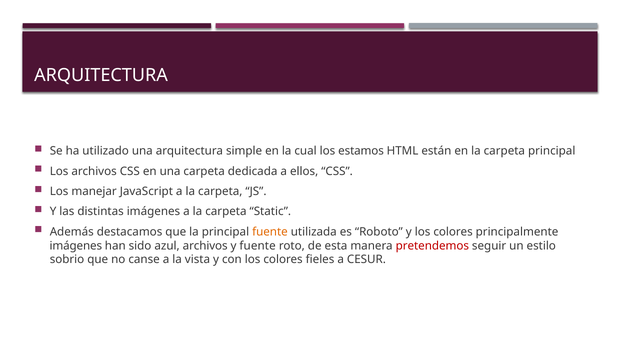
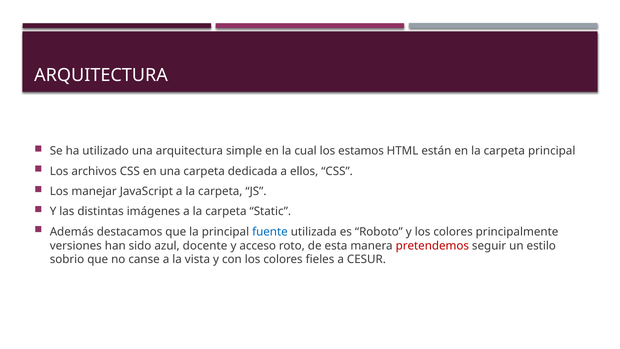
fuente at (270, 232) colour: orange -> blue
imágenes at (76, 246): imágenes -> versiones
azul archivos: archivos -> docente
y fuente: fuente -> acceso
